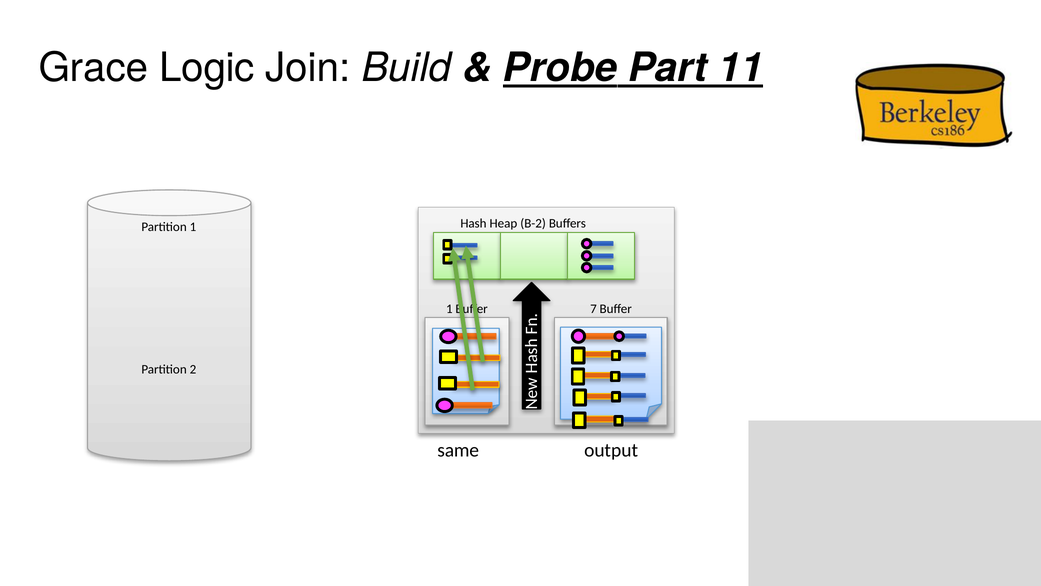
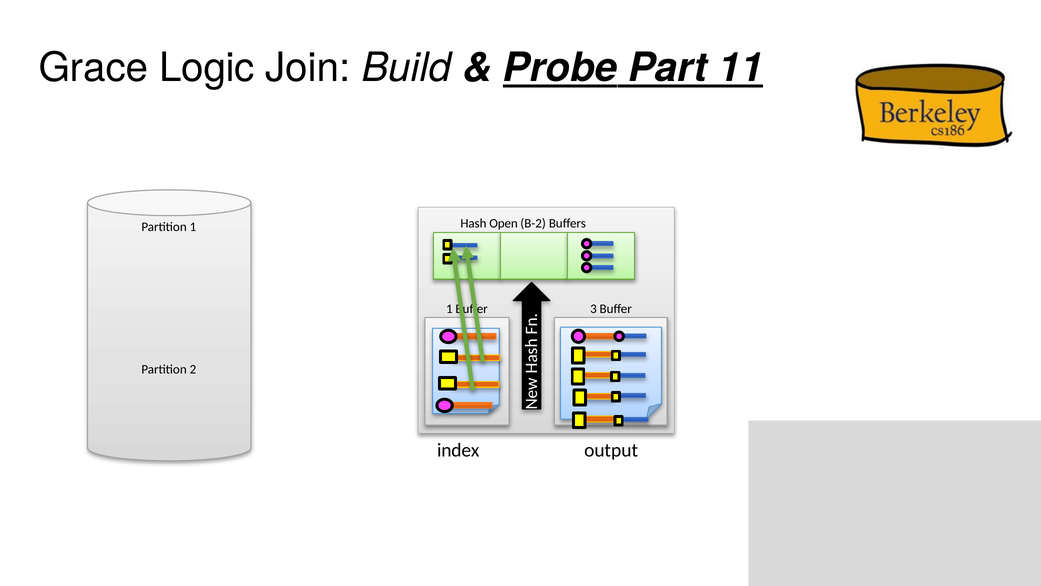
Heap: Heap -> Open
7: 7 -> 3
same: same -> index
